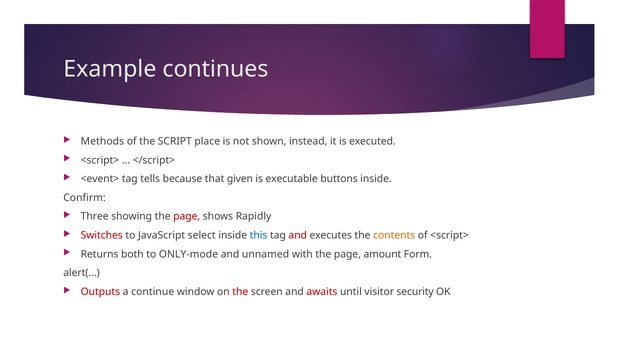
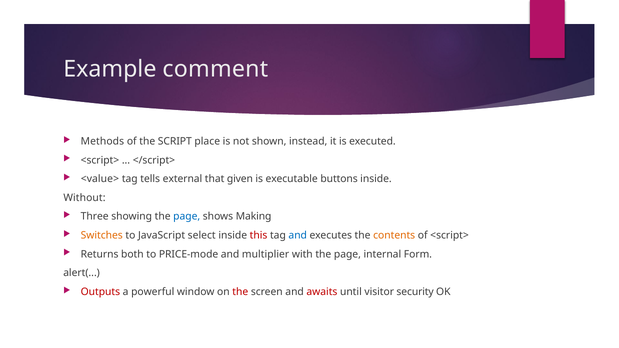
continues: continues -> comment
<event>: <event> -> <value>
because: because -> external
Confirm: Confirm -> Without
page at (187, 217) colour: red -> blue
Rapidly: Rapidly -> Making
Switches colour: red -> orange
this colour: blue -> red
and at (298, 236) colour: red -> blue
ONLY-mode: ONLY-mode -> PRICE-mode
unnamed: unnamed -> multiplier
amount: amount -> internal
continue: continue -> powerful
